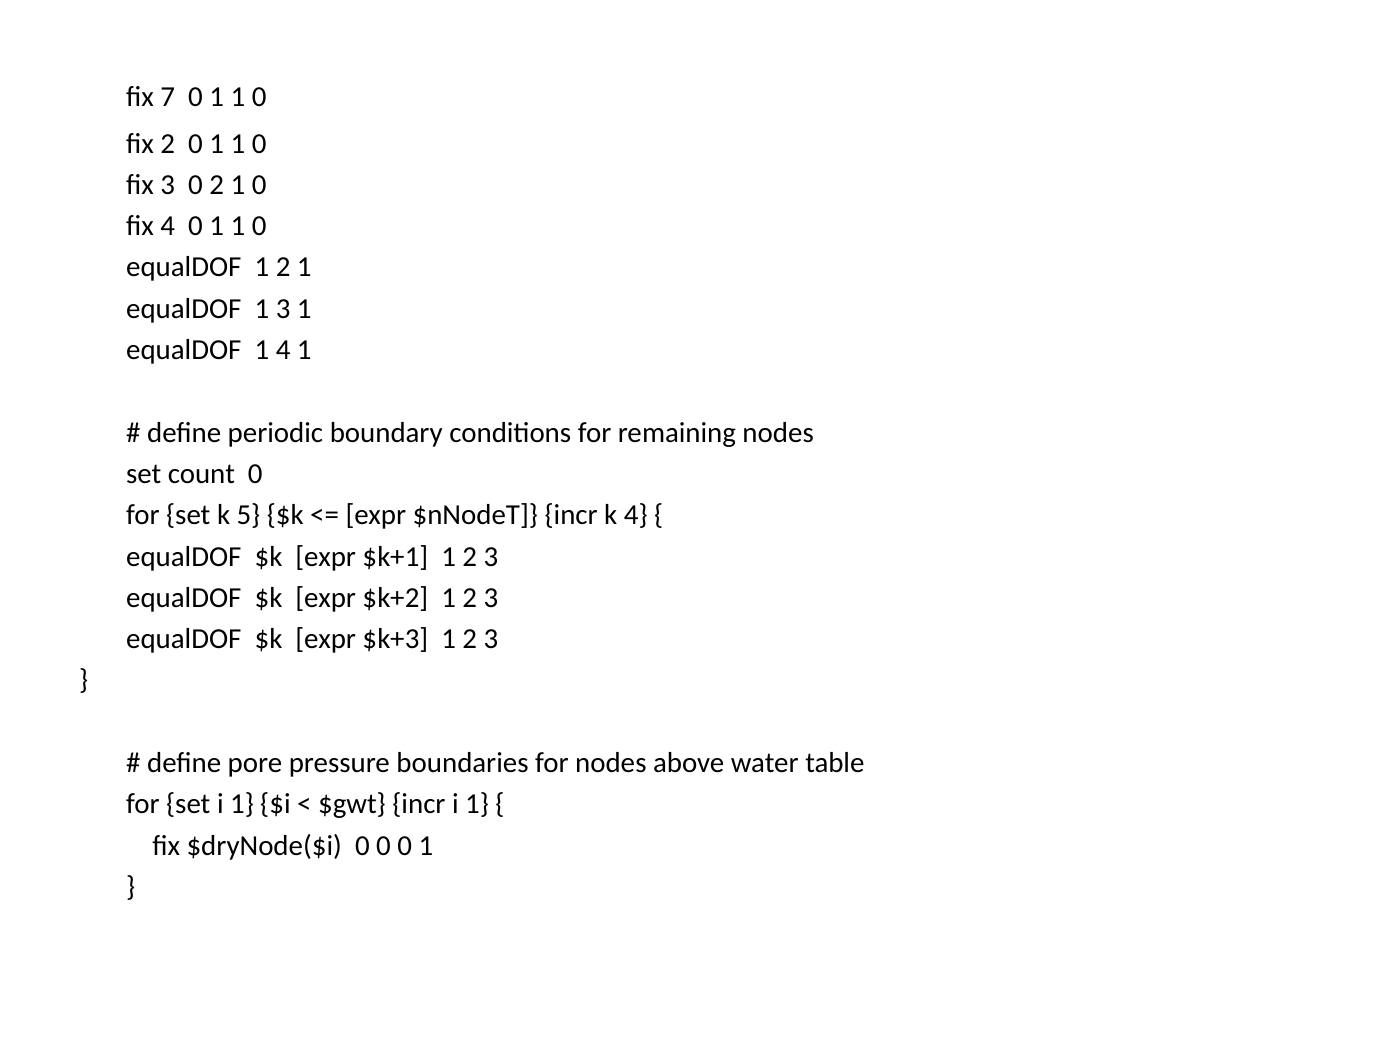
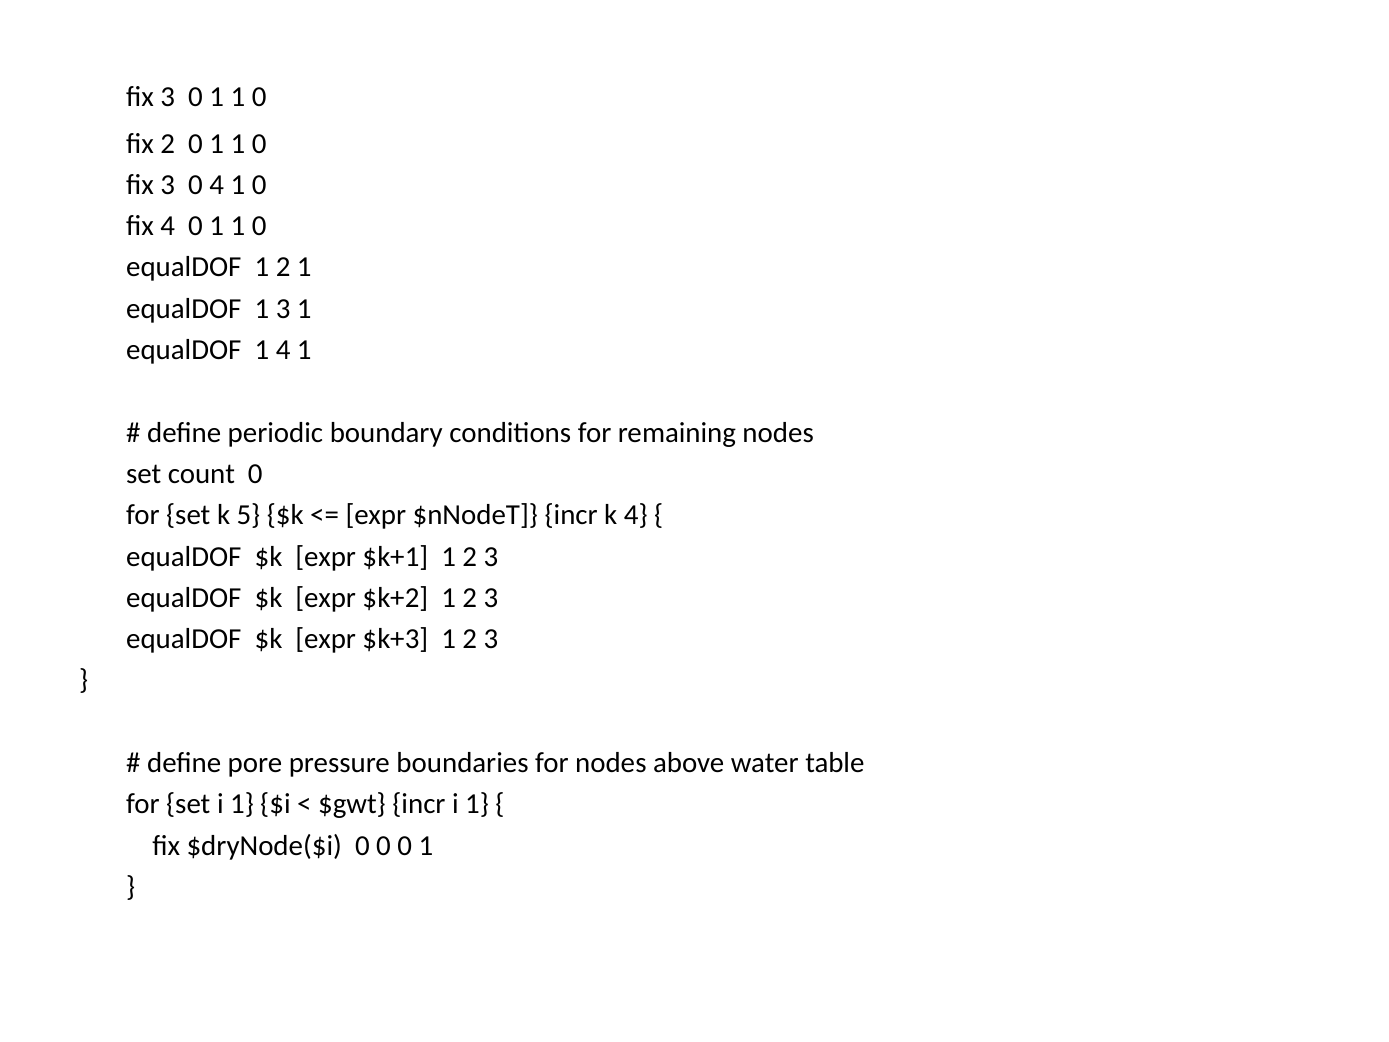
7 at (168, 97): 7 -> 3
0 2: 2 -> 4
